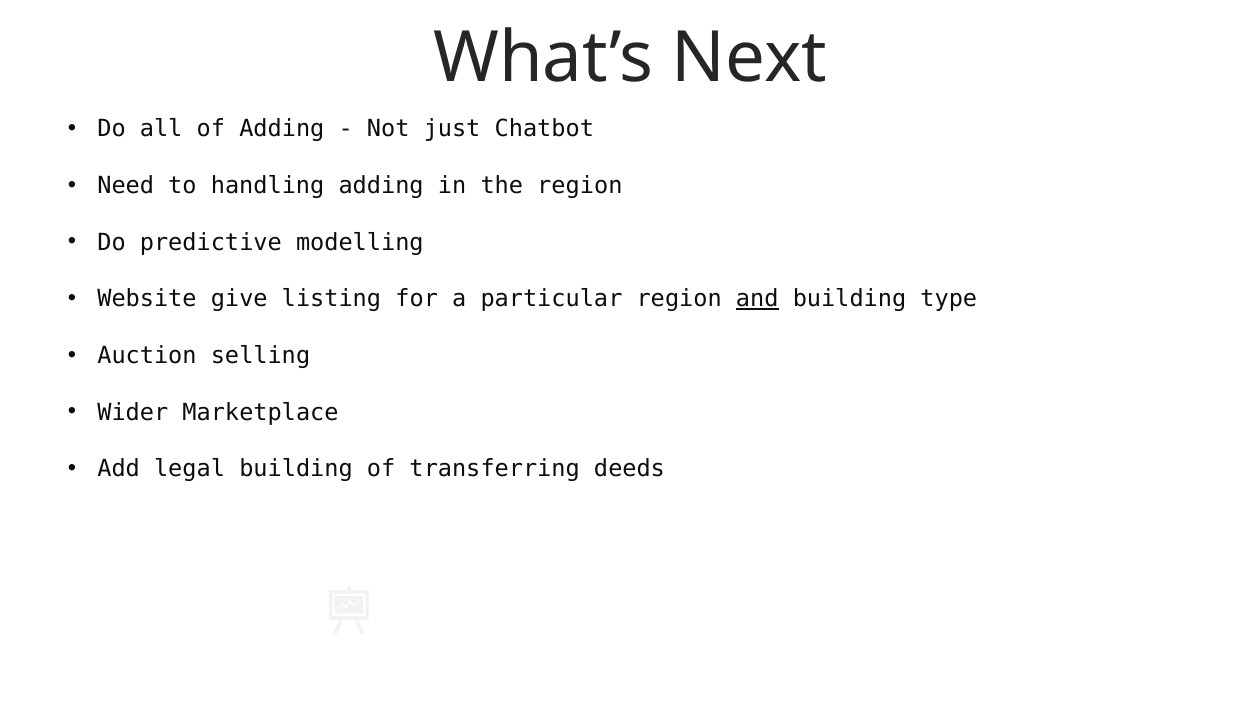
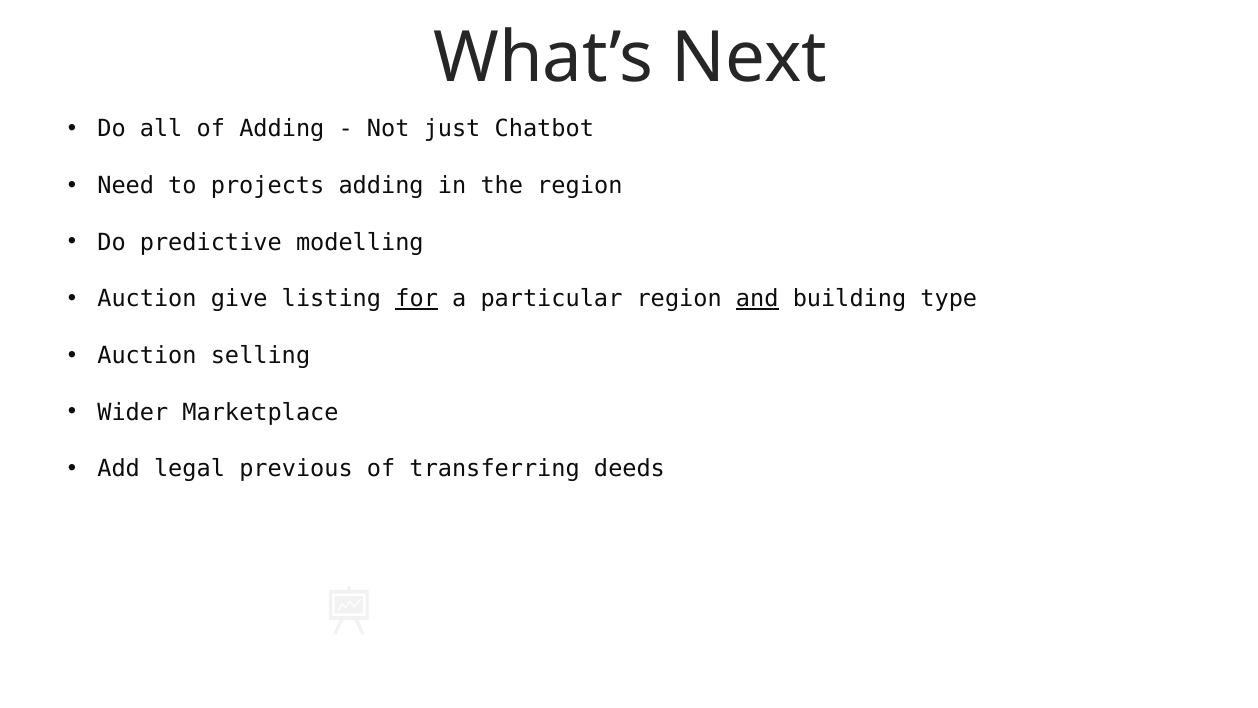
handling: handling -> projects
Website at (147, 299): Website -> Auction
for underline: none -> present
legal building: building -> previous
